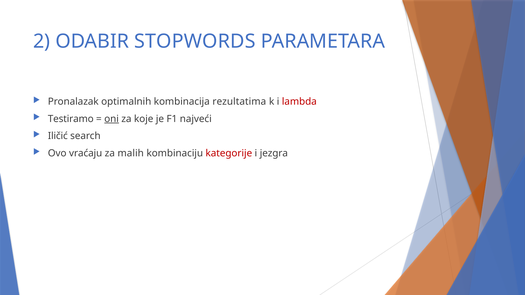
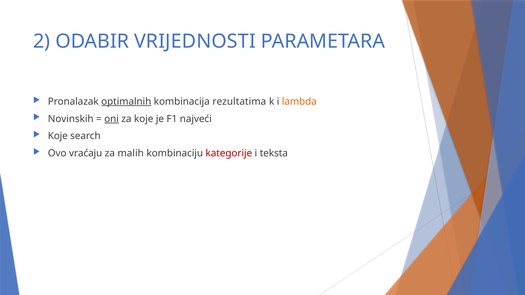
STOPWORDS: STOPWORDS -> VRIJEDNOSTI
optimalnih underline: none -> present
lambda colour: red -> orange
Testiramo: Testiramo -> Novinskih
Iličić at (58, 136): Iličić -> Koje
jezgra: jezgra -> teksta
